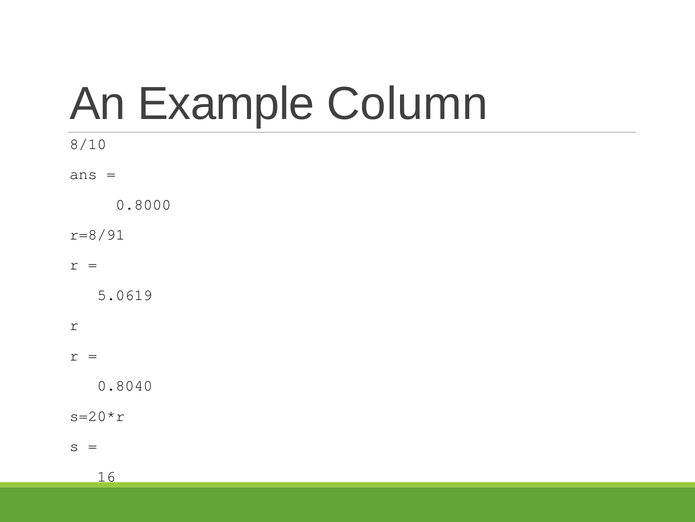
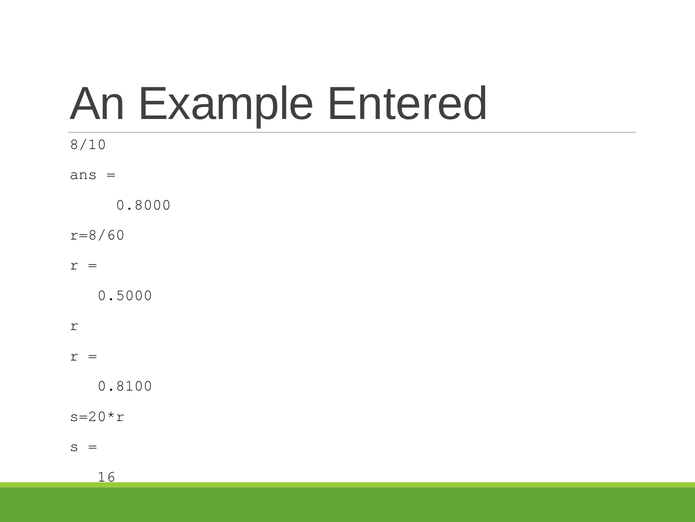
Column: Column -> Entered
r=8/91: r=8/91 -> r=8/60
5.0619: 5.0619 -> 0.5000
0.8040: 0.8040 -> 0.8100
